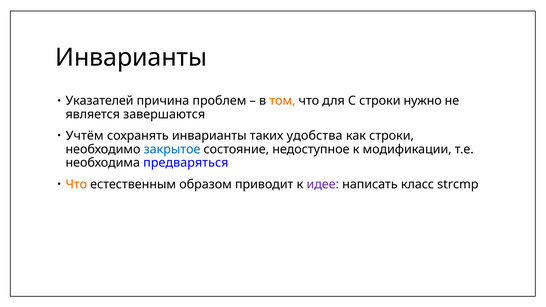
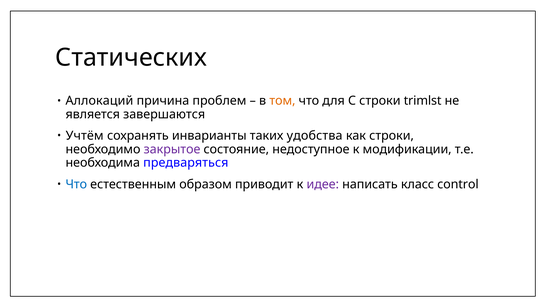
Инварианты at (131, 58): Инварианты -> Статических
Указателей: Указателей -> Аллокаций
нужно: нужно -> trimlst
закрытое colour: blue -> purple
Что at (76, 184) colour: orange -> blue
strcmp: strcmp -> control
